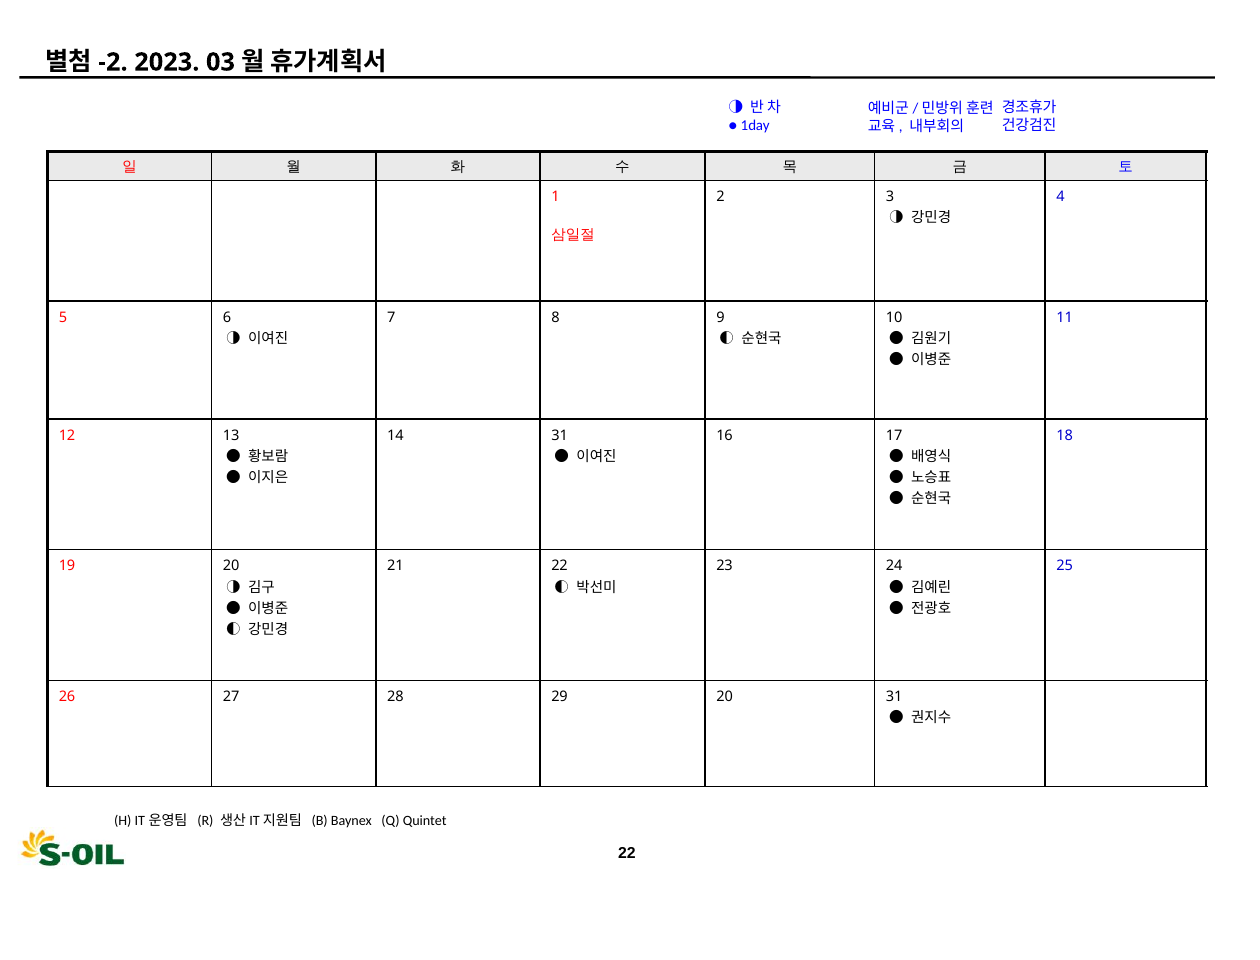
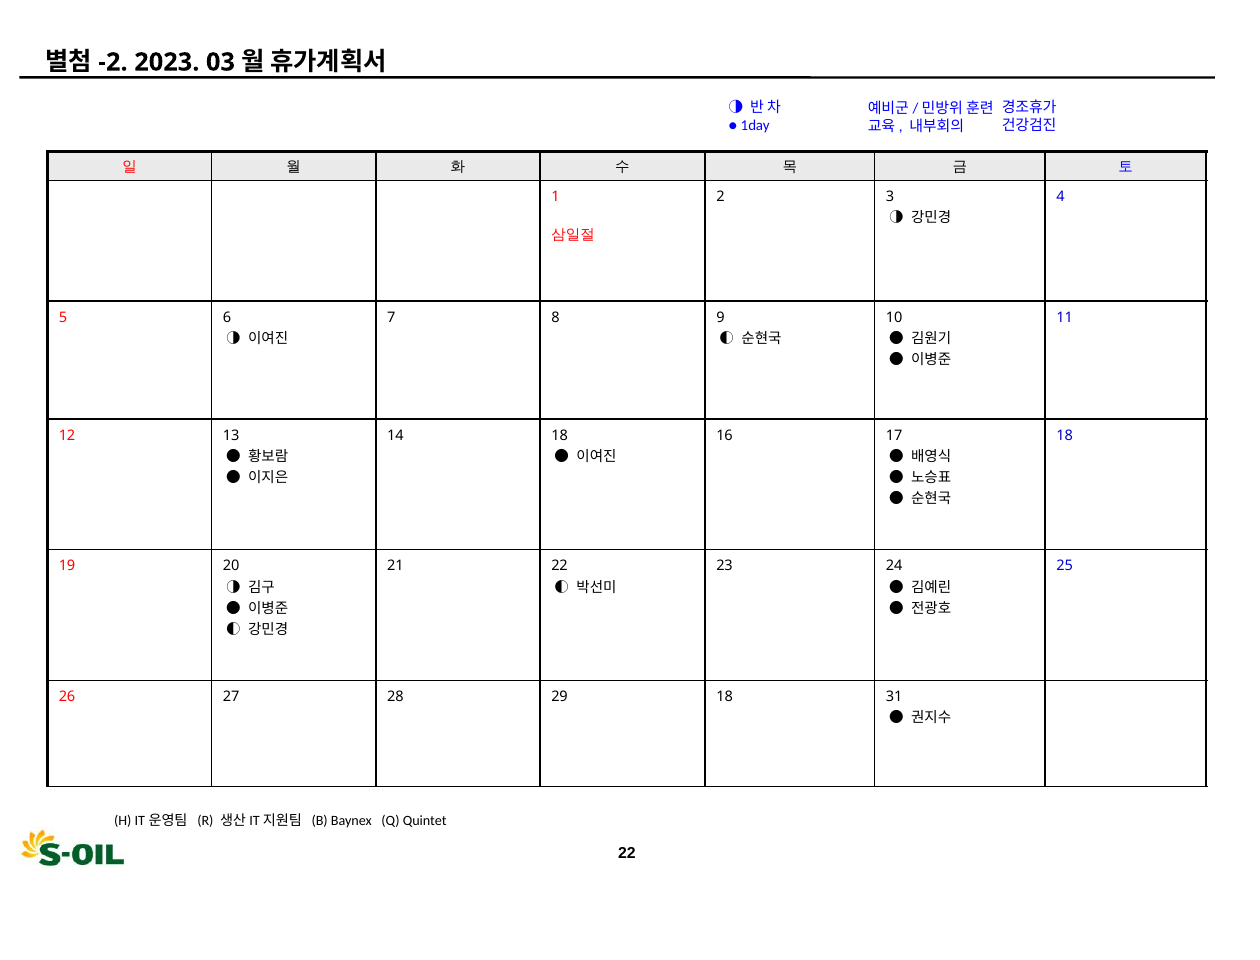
14 31: 31 -> 18
29 20: 20 -> 18
